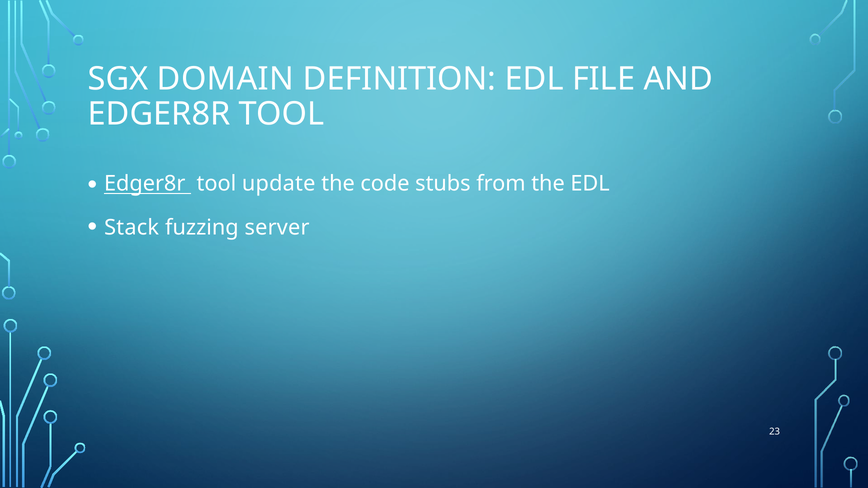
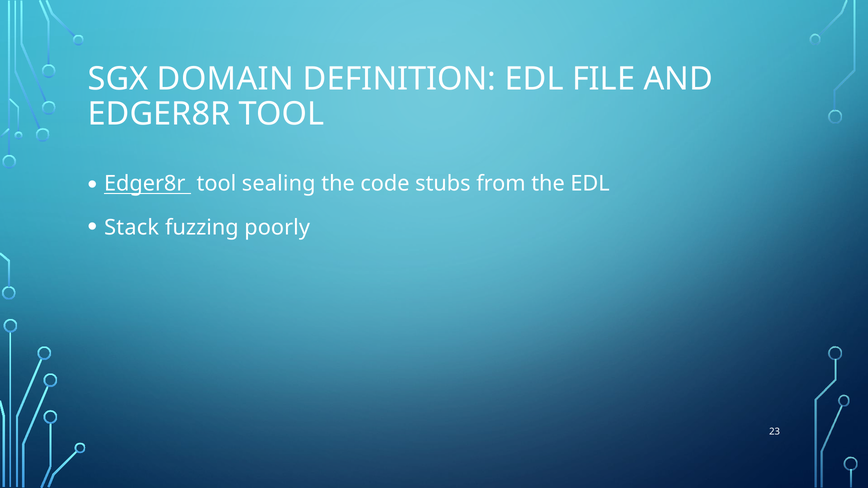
update: update -> sealing
server: server -> poorly
